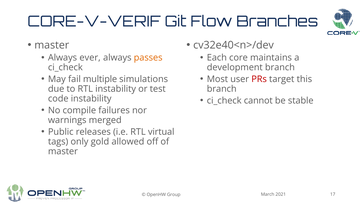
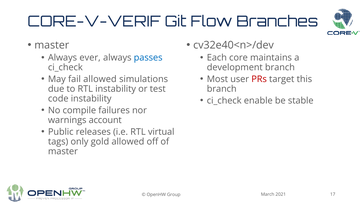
passes colour: orange -> blue
fail multiple: multiple -> allowed
cannot: cannot -> enable
merged: merged -> account
